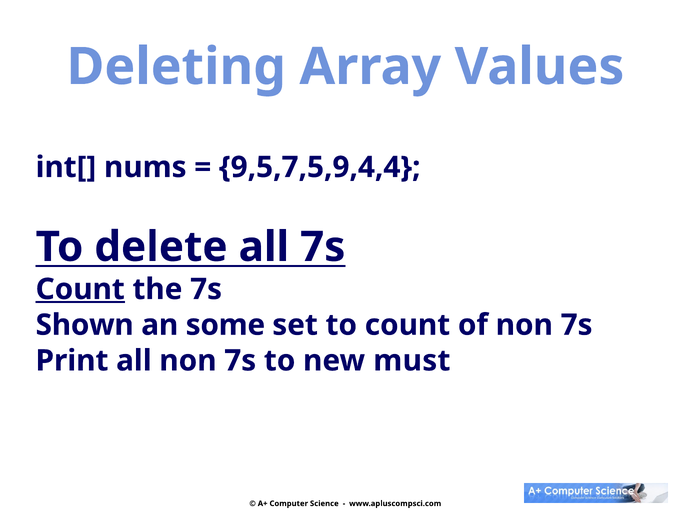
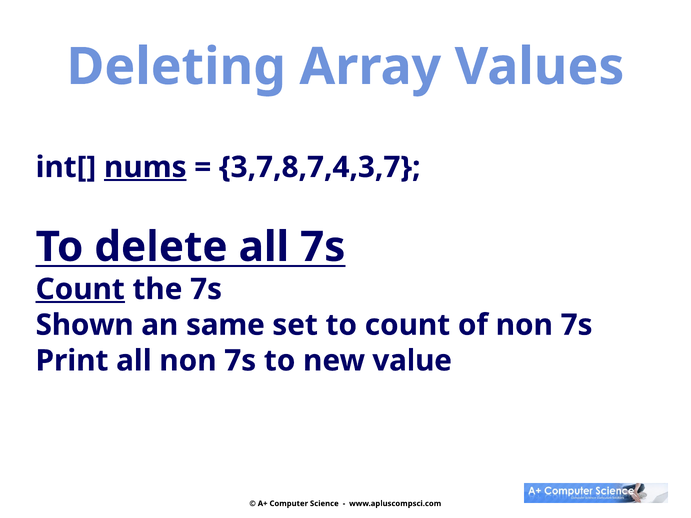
nums underline: none -> present
9,5,7,5,9,4,4: 9,5,7,5,9,4,4 -> 3,7,8,7,4,3,7
some: some -> same
must: must -> value
